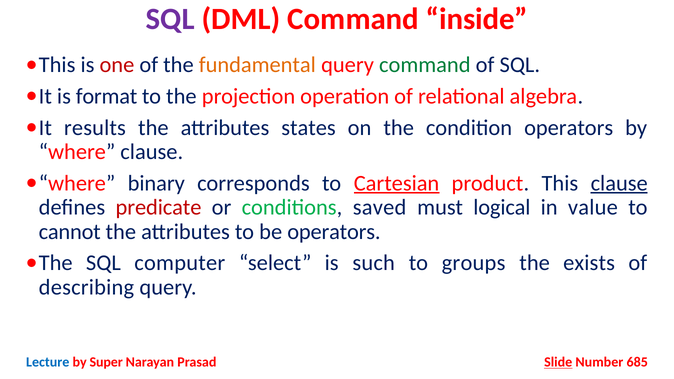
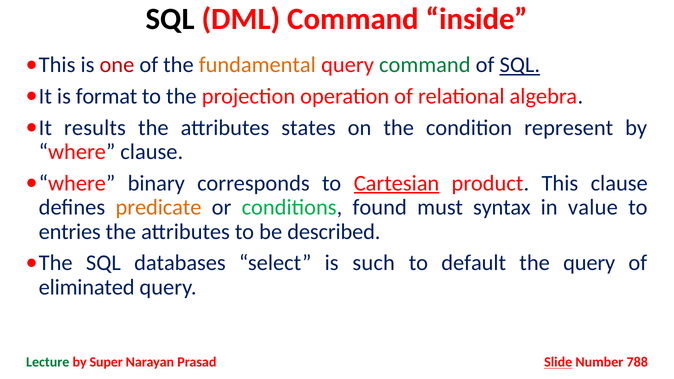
SQL at (170, 19) colour: purple -> black
SQL at (520, 65) underline: none -> present
condition operators: operators -> represent
clause at (619, 183) underline: present -> none
predicate colour: red -> orange
saved: saved -> found
logical: logical -> syntax
cannot: cannot -> entries
be operators: operators -> described
computer: computer -> databases
groups: groups -> default
the exists: exists -> query
describing: describing -> eliminated
Lecture colour: blue -> green
685: 685 -> 788
